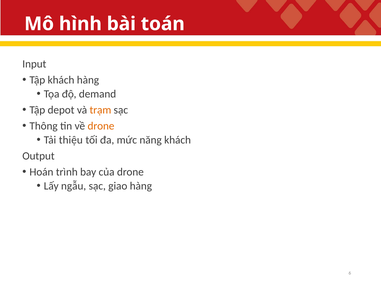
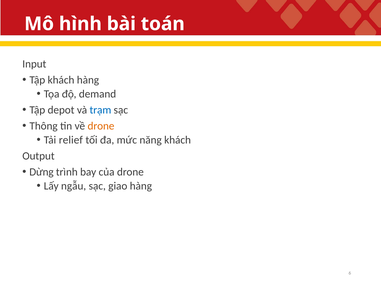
trạm colour: orange -> blue
thiệu: thiệu -> relief
Hoán: Hoán -> Dừng
